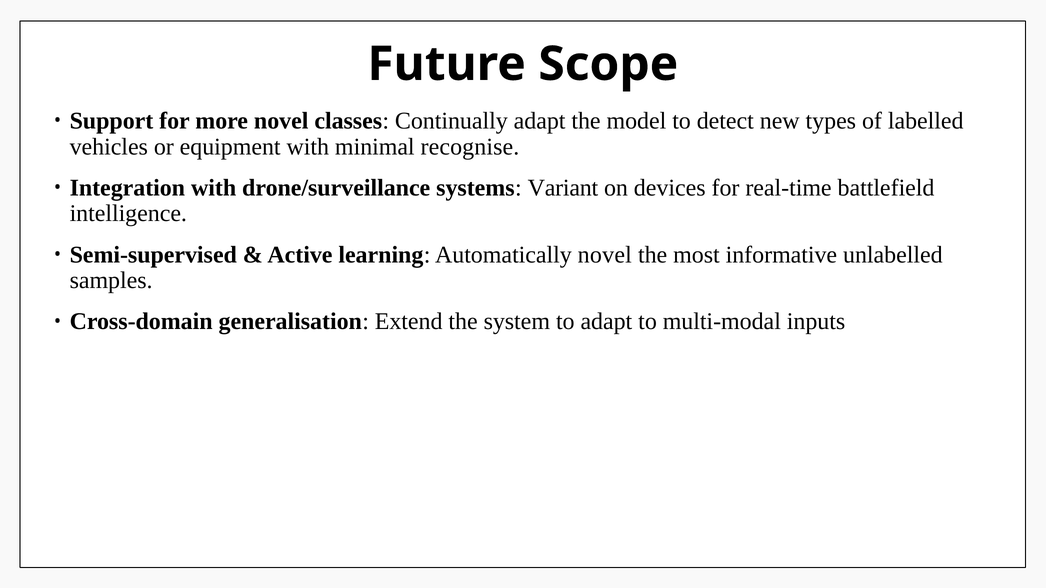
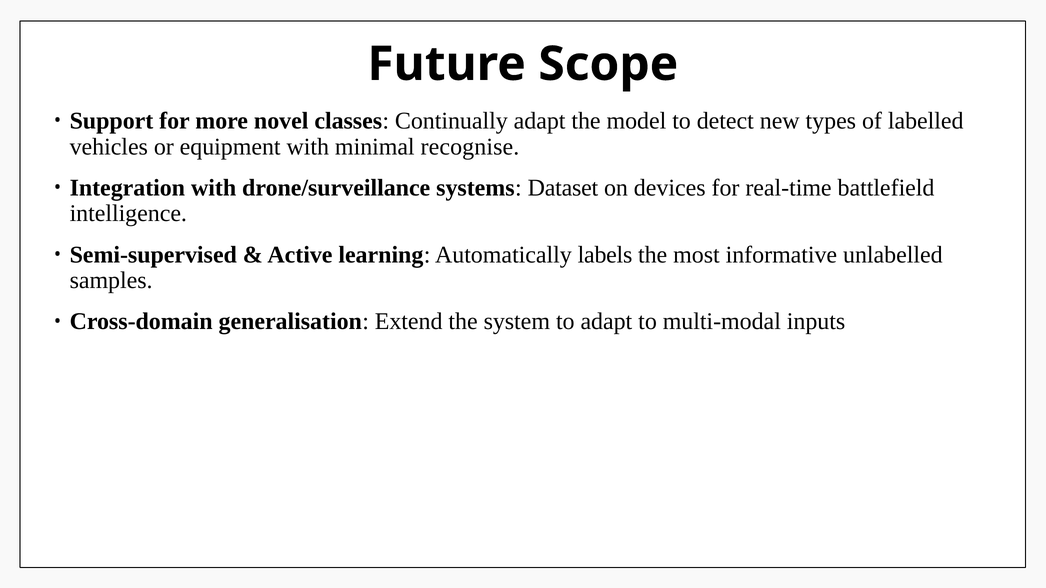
Variant: Variant -> Dataset
Automatically novel: novel -> labels
